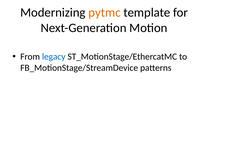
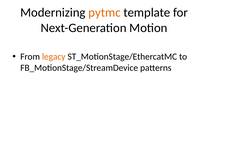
legacy colour: blue -> orange
